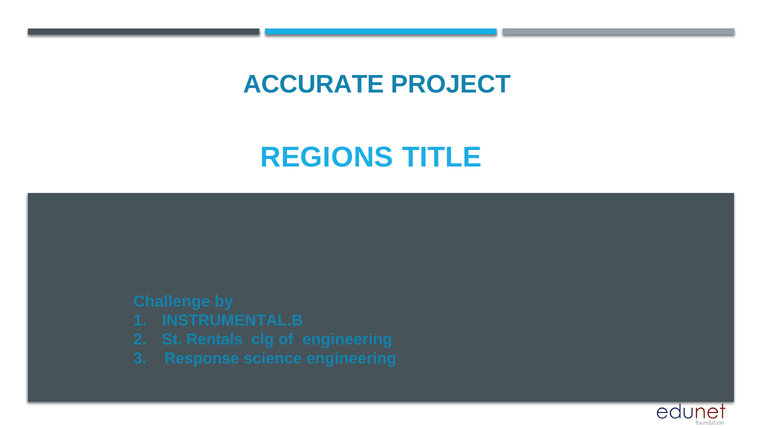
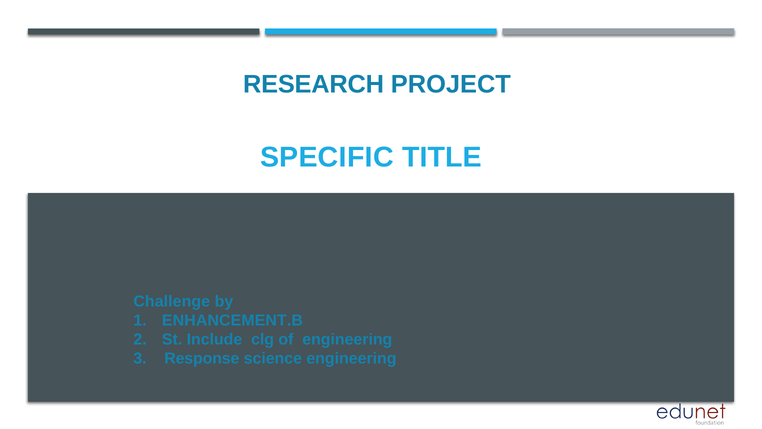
ACCURATE: ACCURATE -> RESEARCH
REGIONS: REGIONS -> SPECIFIC
INSTRUMENTAL.B: INSTRUMENTAL.B -> ENHANCEMENT.B
Rentals: Rentals -> Include
